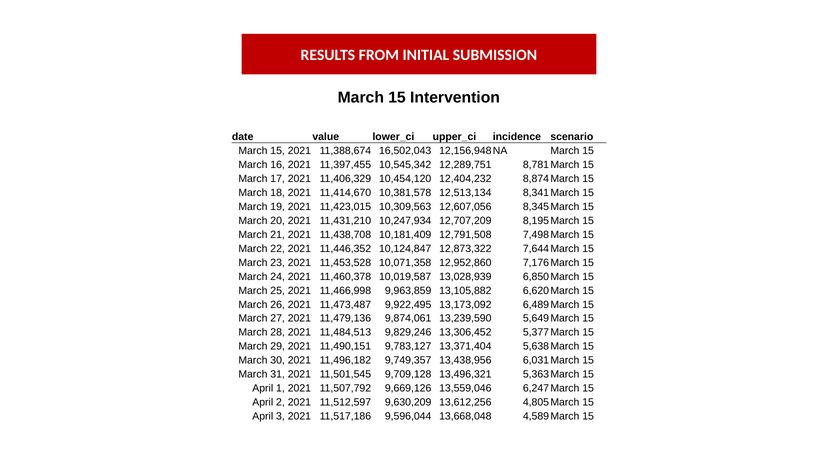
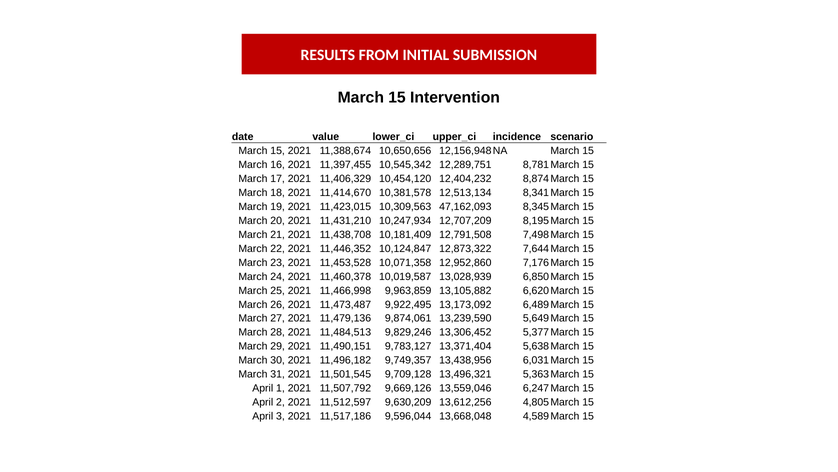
16,502,043: 16,502,043 -> 10,650,656
12,607,056: 12,607,056 -> 47,162,093
